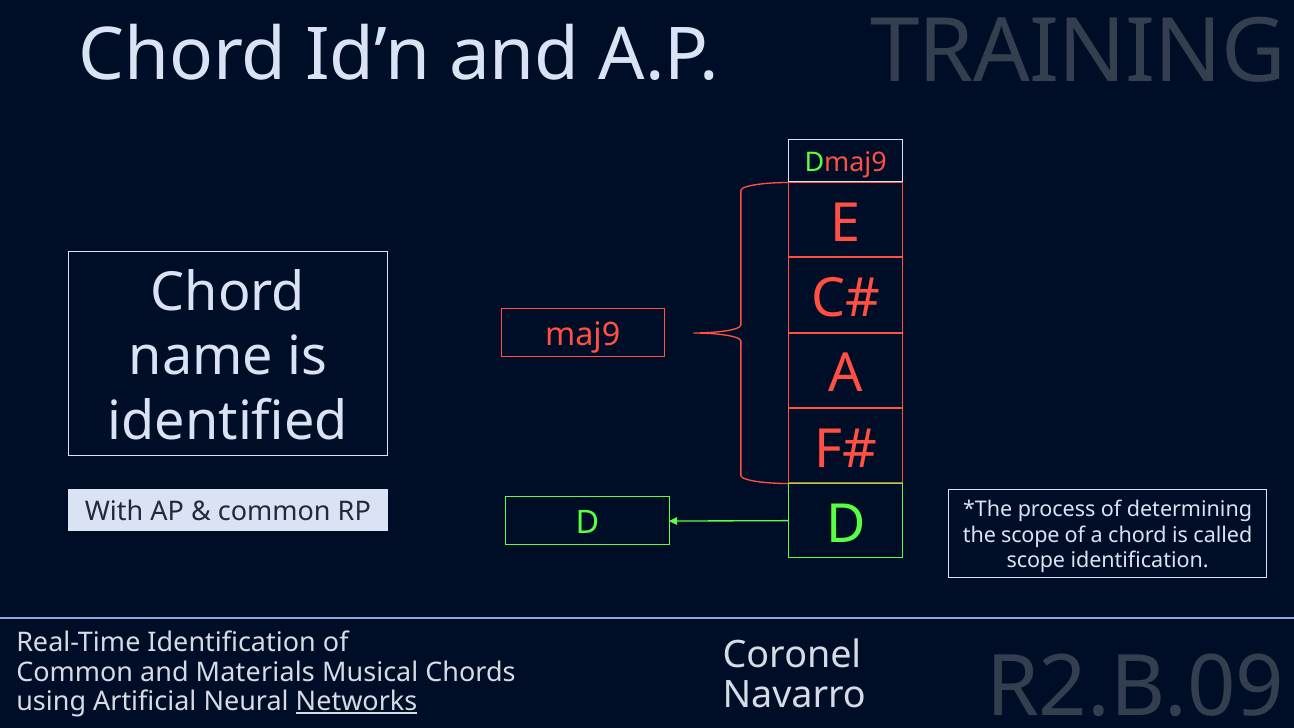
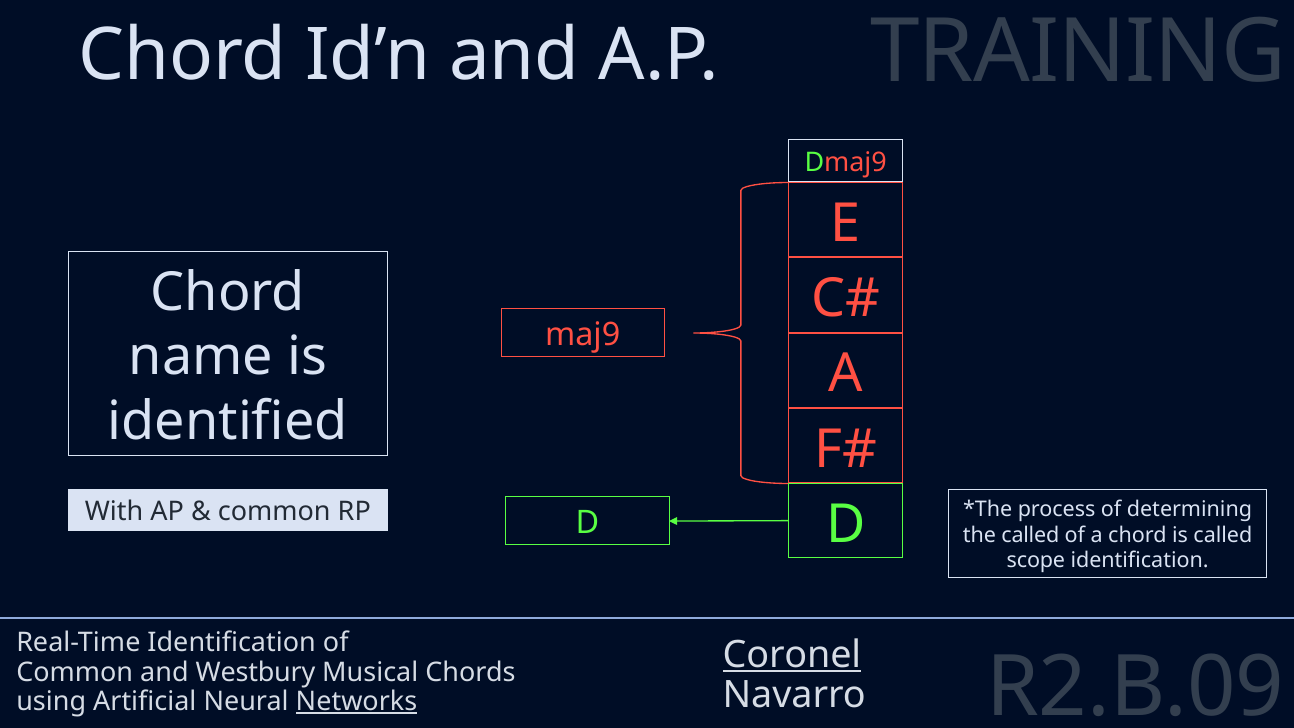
the scope: scope -> called
Coronel underline: none -> present
Materials: Materials -> Westbury
